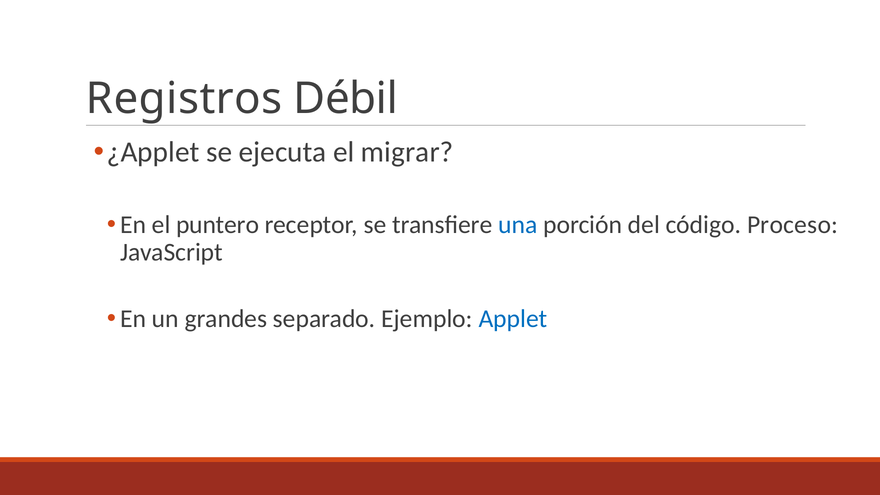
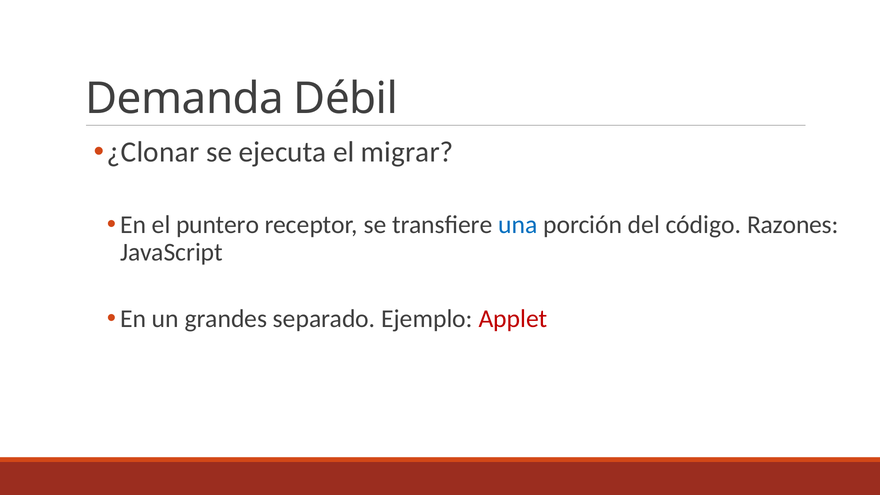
Registros: Registros -> Demanda
¿Applet: ¿Applet -> ¿Clonar
Proceso: Proceso -> Razones
Applet colour: blue -> red
